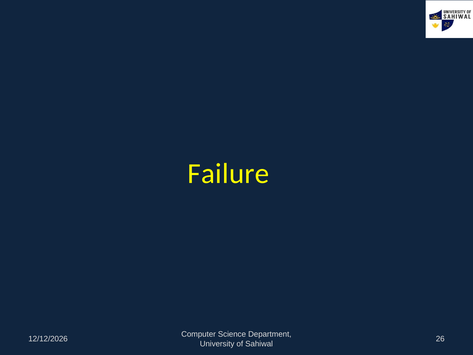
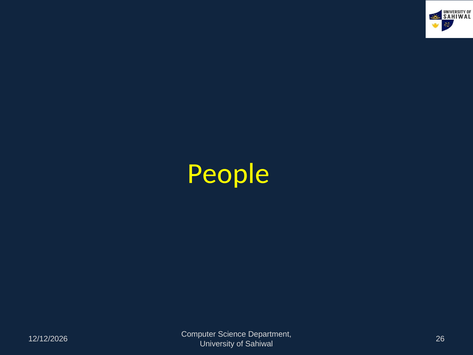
Failure: Failure -> People
